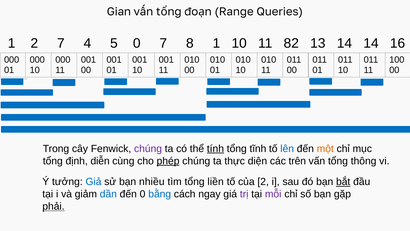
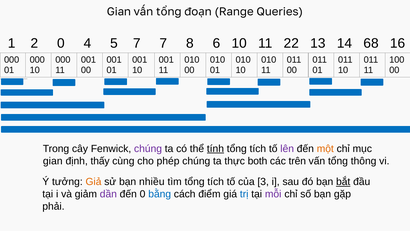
2 7: 7 -> 0
5 0: 0 -> 7
8 1: 1 -> 6
82: 82 -> 22
14 14: 14 -> 68
tĩnh at (258, 148): tĩnh -> tích
lên colour: blue -> purple
tổng at (53, 161): tổng -> gian
diễn: diễn -> thấy
phép underline: present -> none
diện: diện -> both
Giả colour: blue -> orange
tìm tổng liền: liền -> tích
của 2: 2 -> 3
dần colour: blue -> purple
ngay: ngay -> điểm
trị colour: purple -> blue
phải underline: present -> none
